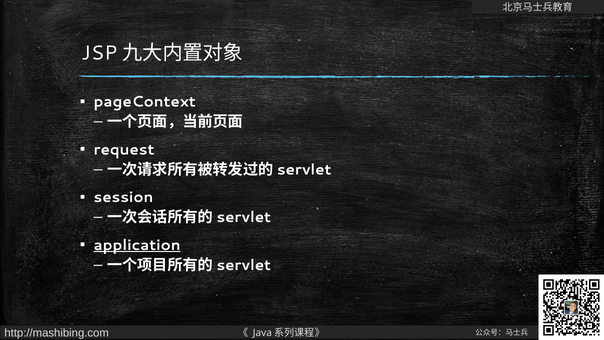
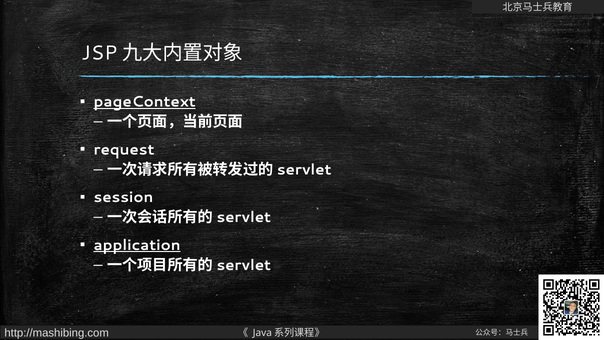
pageContext underline: none -> present
